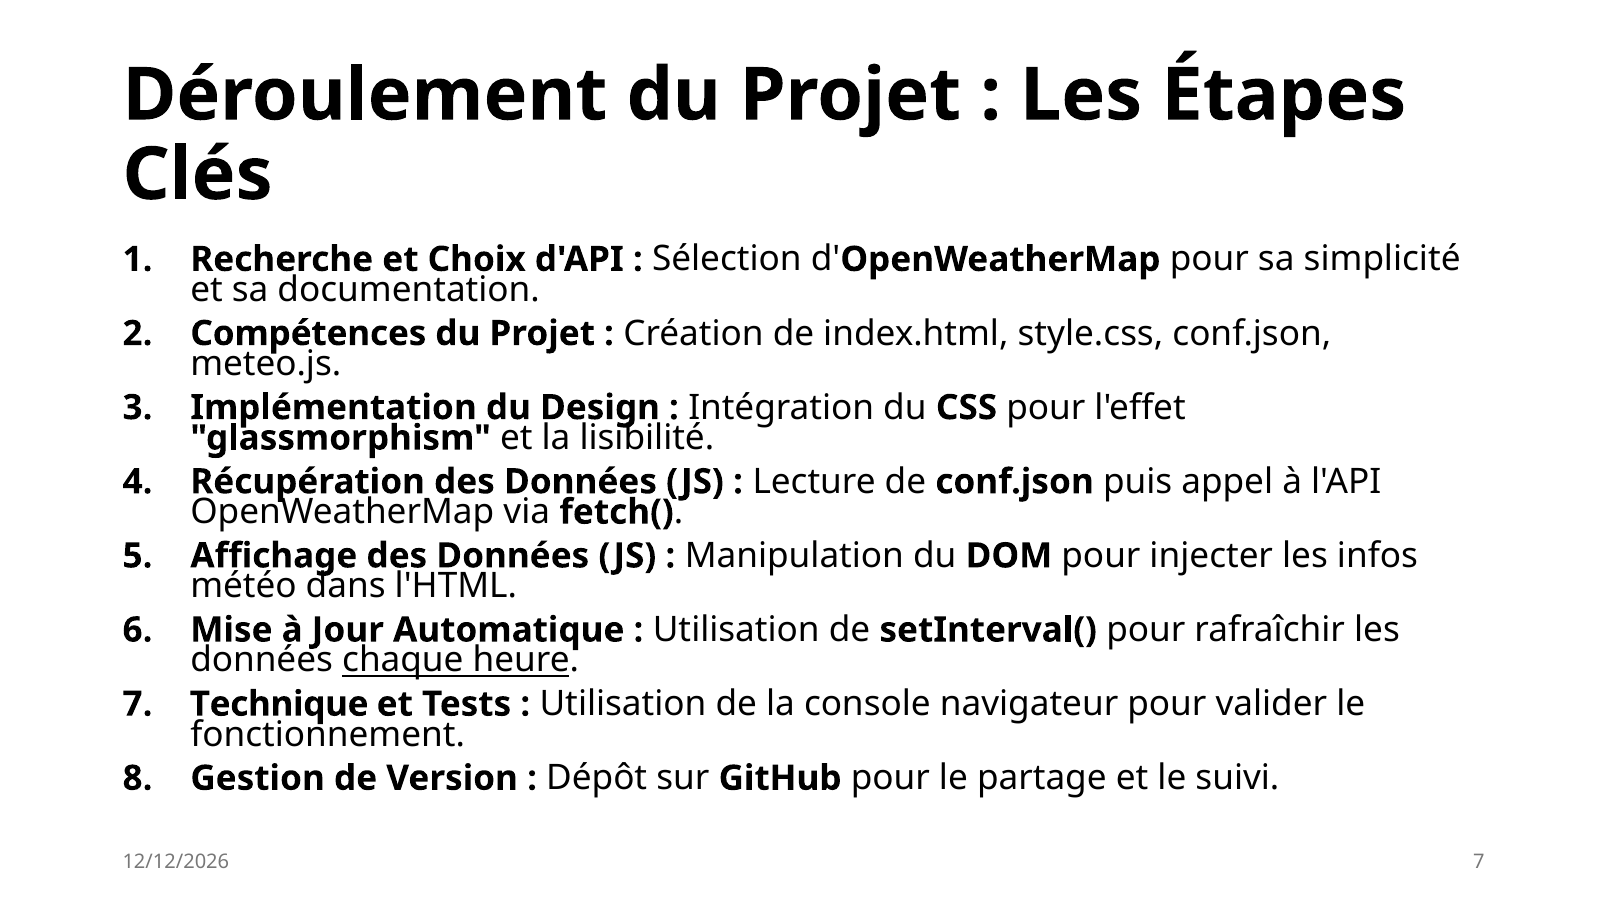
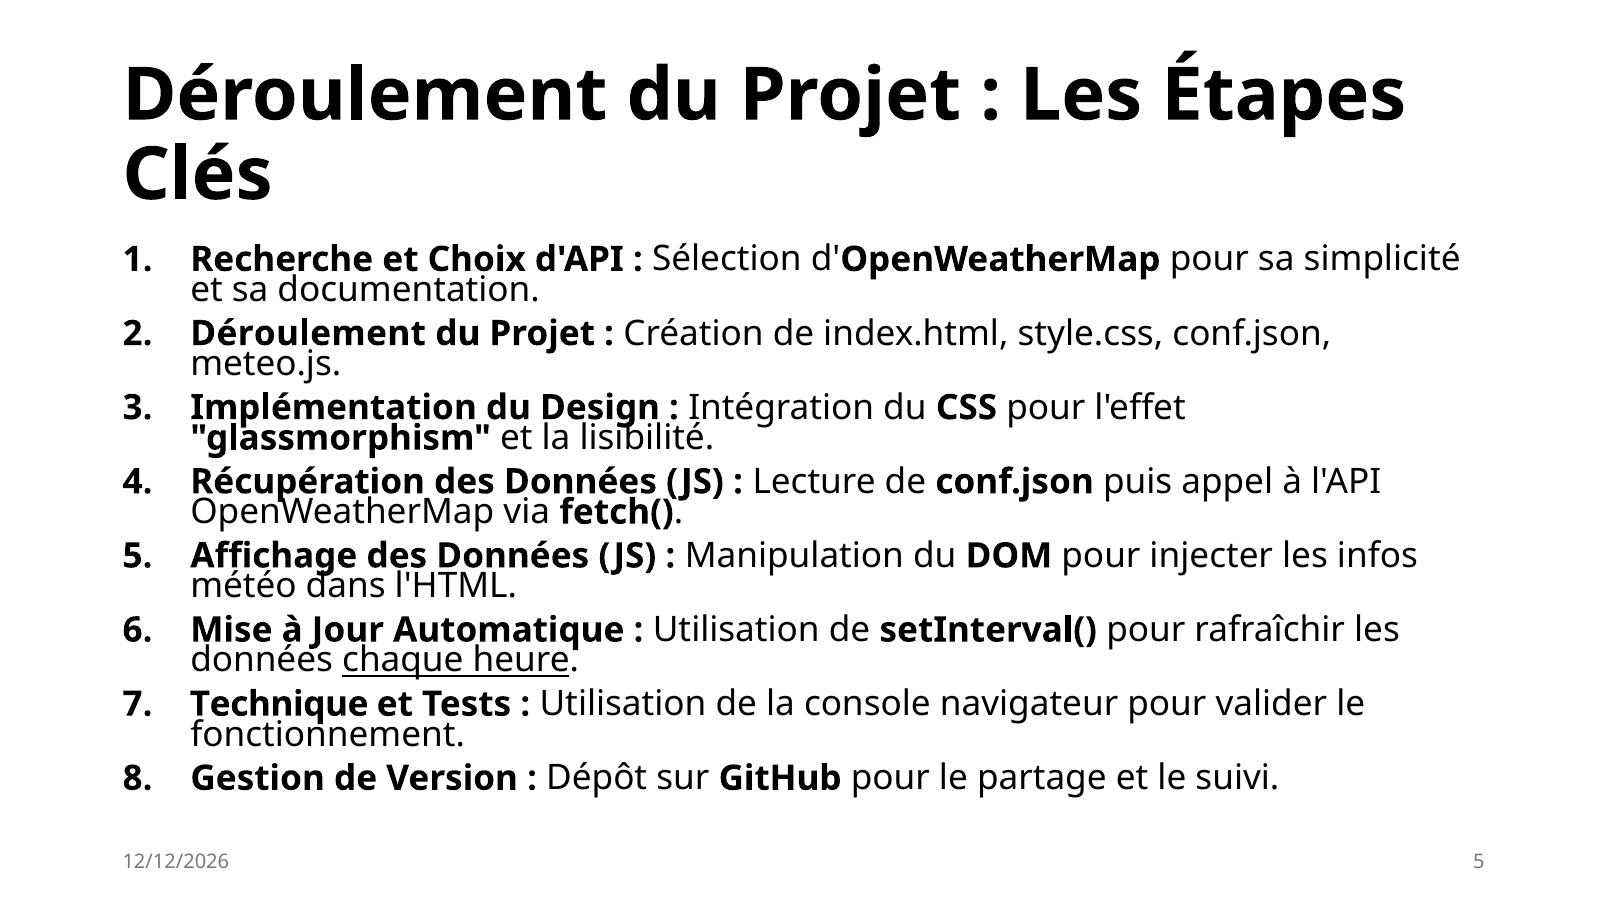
Compétences at (308, 333): Compétences -> Déroulement
7 at (1479, 862): 7 -> 5
